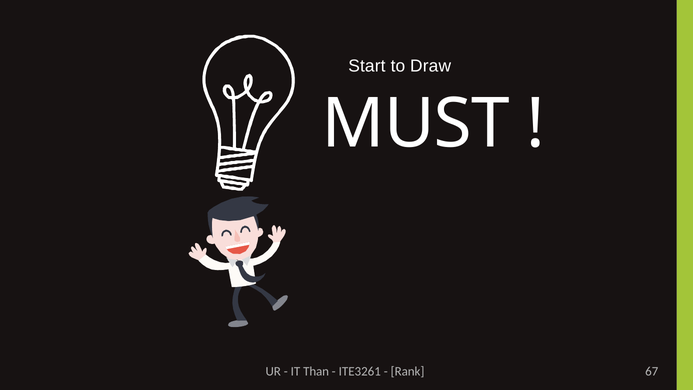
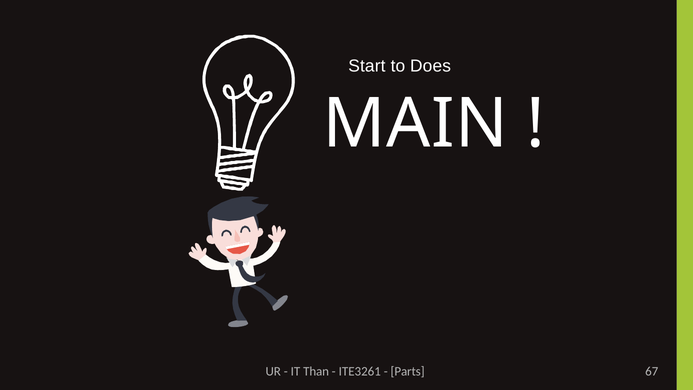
Draw: Draw -> Does
MUST: MUST -> MAIN
Rank: Rank -> Parts
